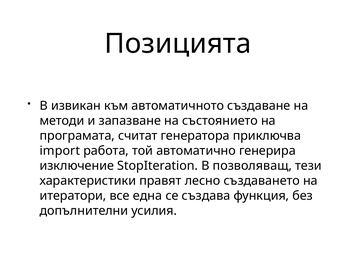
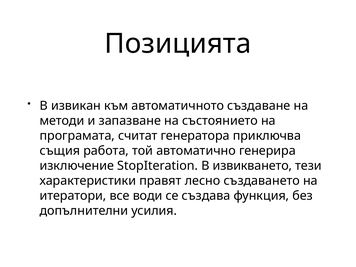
import: import -> същия
позволяващ: позволяващ -> извикването
една: една -> води
